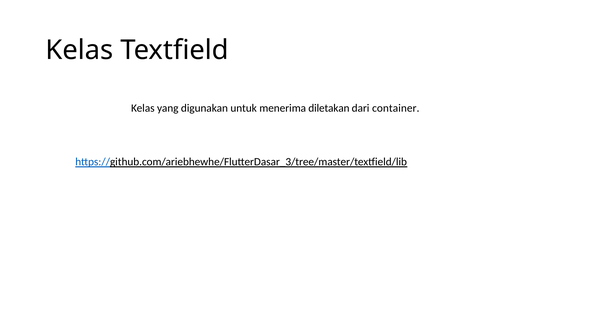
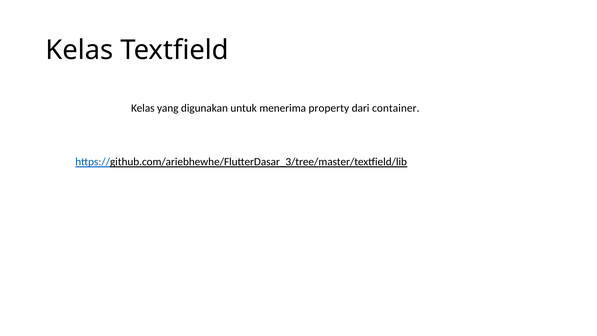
diletakan: diletakan -> property
